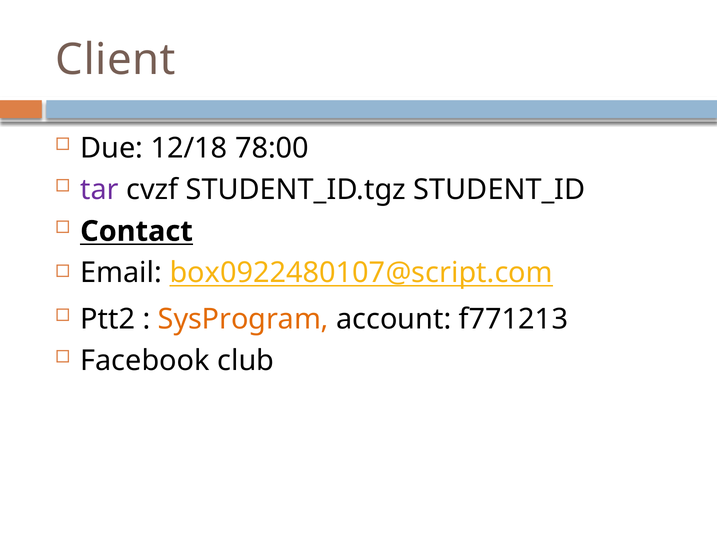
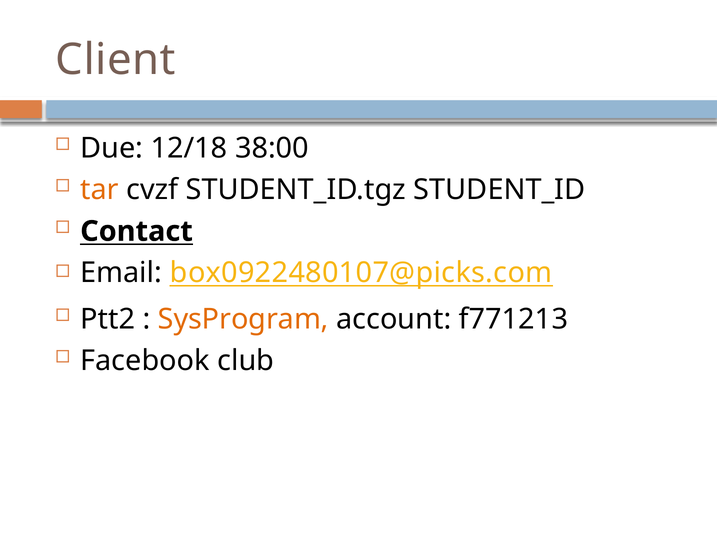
78:00: 78:00 -> 38:00
tar colour: purple -> orange
box0922480107@script.com: box0922480107@script.com -> box0922480107@picks.com
